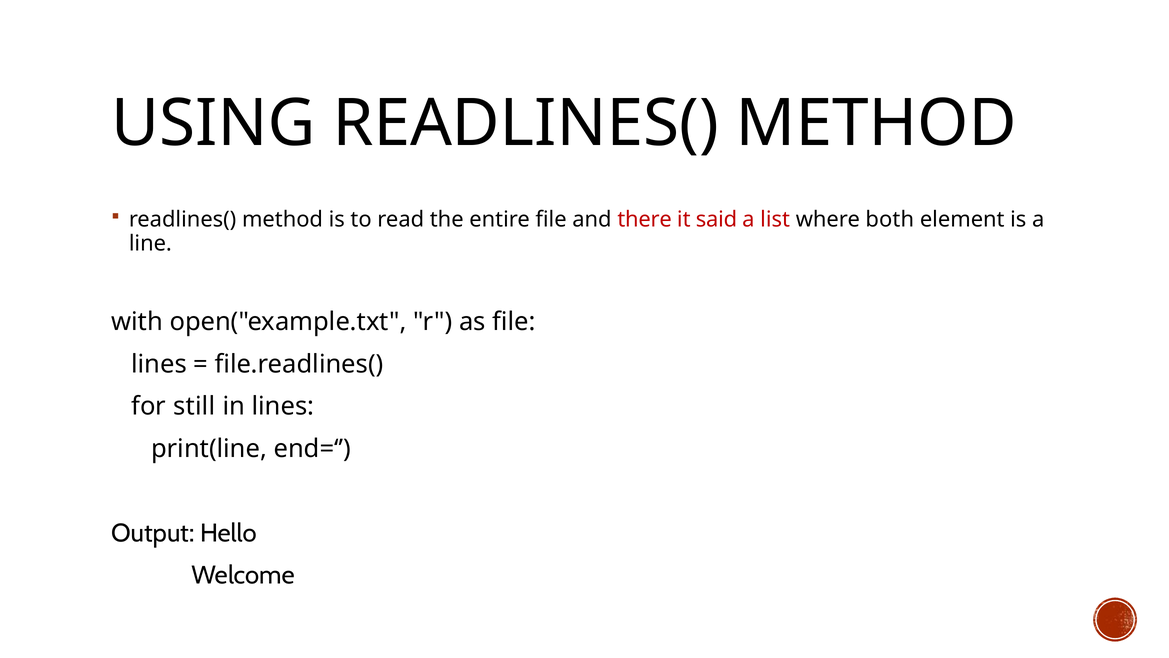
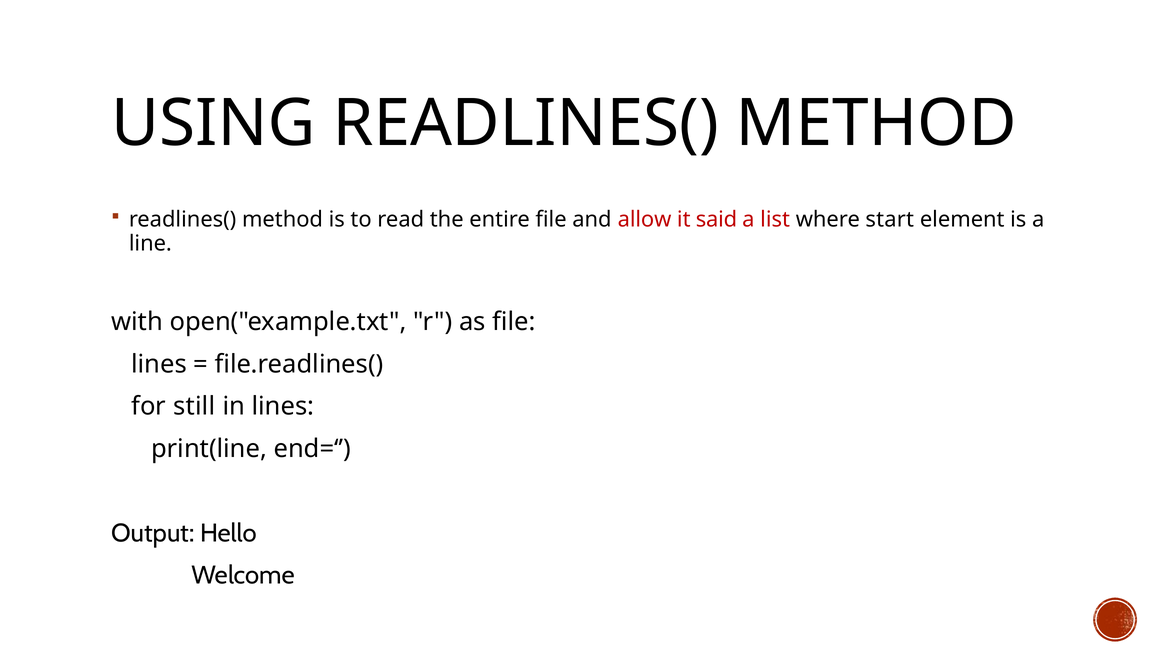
there: there -> allow
both: both -> start
